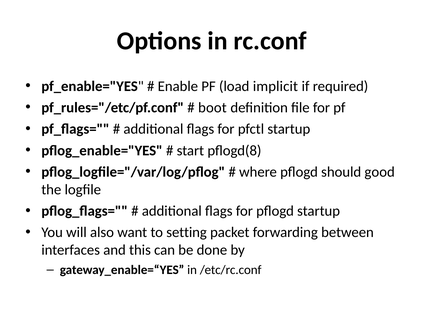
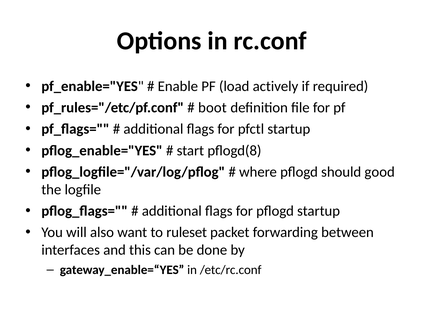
implicit: implicit -> actively
setting: setting -> ruleset
